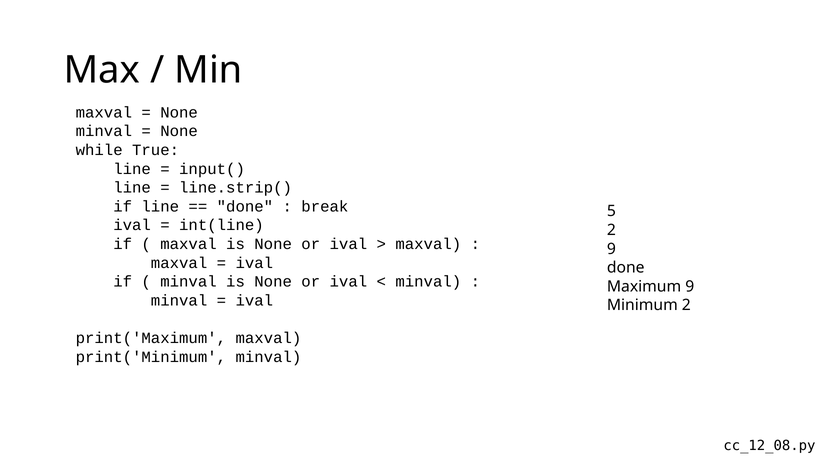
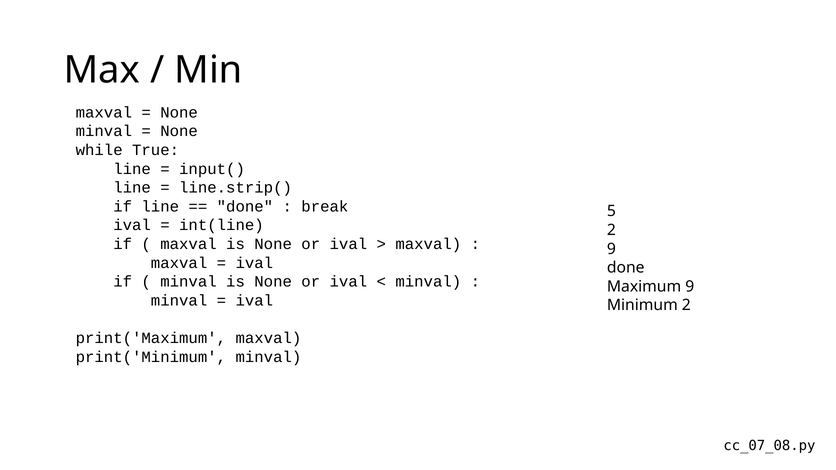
cc_12_08.py: cc_12_08.py -> cc_07_08.py
